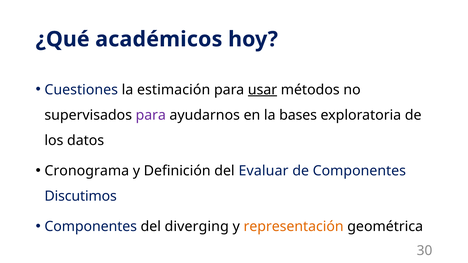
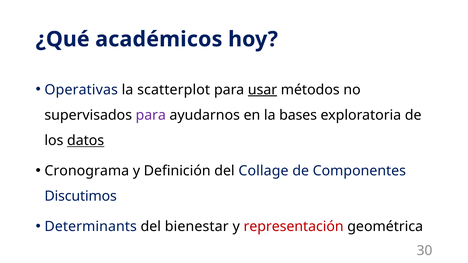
Cuestiones: Cuestiones -> Operativas
estimación: estimación -> scatterplot
datos underline: none -> present
Evaluar: Evaluar -> Collage
Componentes at (91, 227): Componentes -> Determinants
diverging: diverging -> bienestar
representación colour: orange -> red
